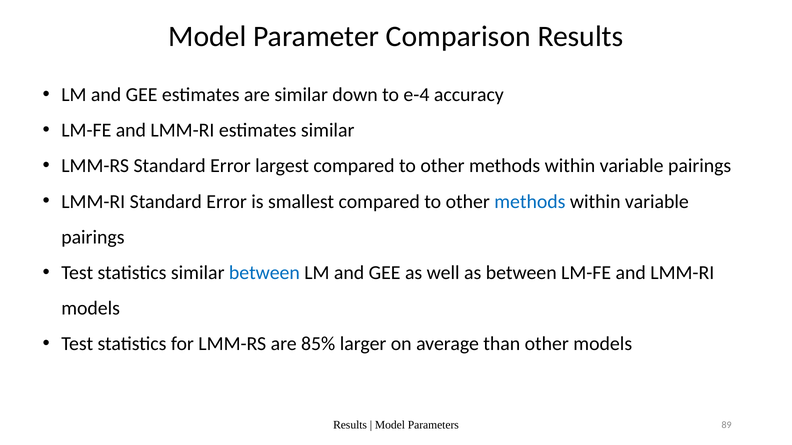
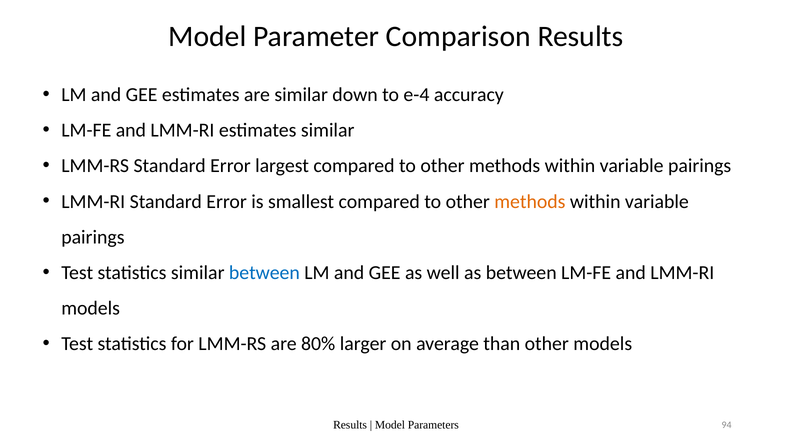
methods at (530, 202) colour: blue -> orange
85%: 85% -> 80%
89: 89 -> 94
